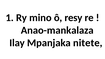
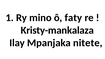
resy: resy -> faty
Anao-mankalaza: Anao-mankalaza -> Kristy-mankalaza
